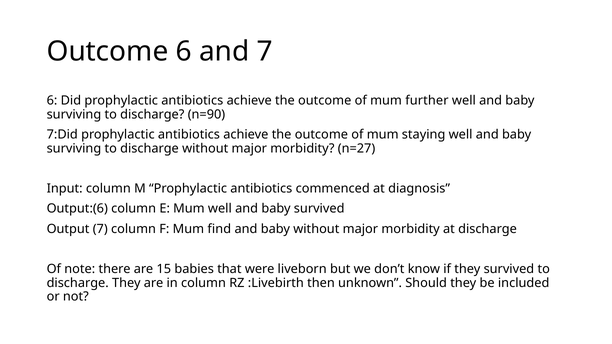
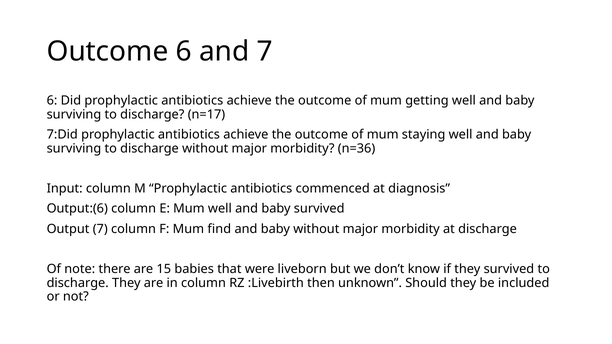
further: further -> getting
n=90: n=90 -> n=17
n=27: n=27 -> n=36
